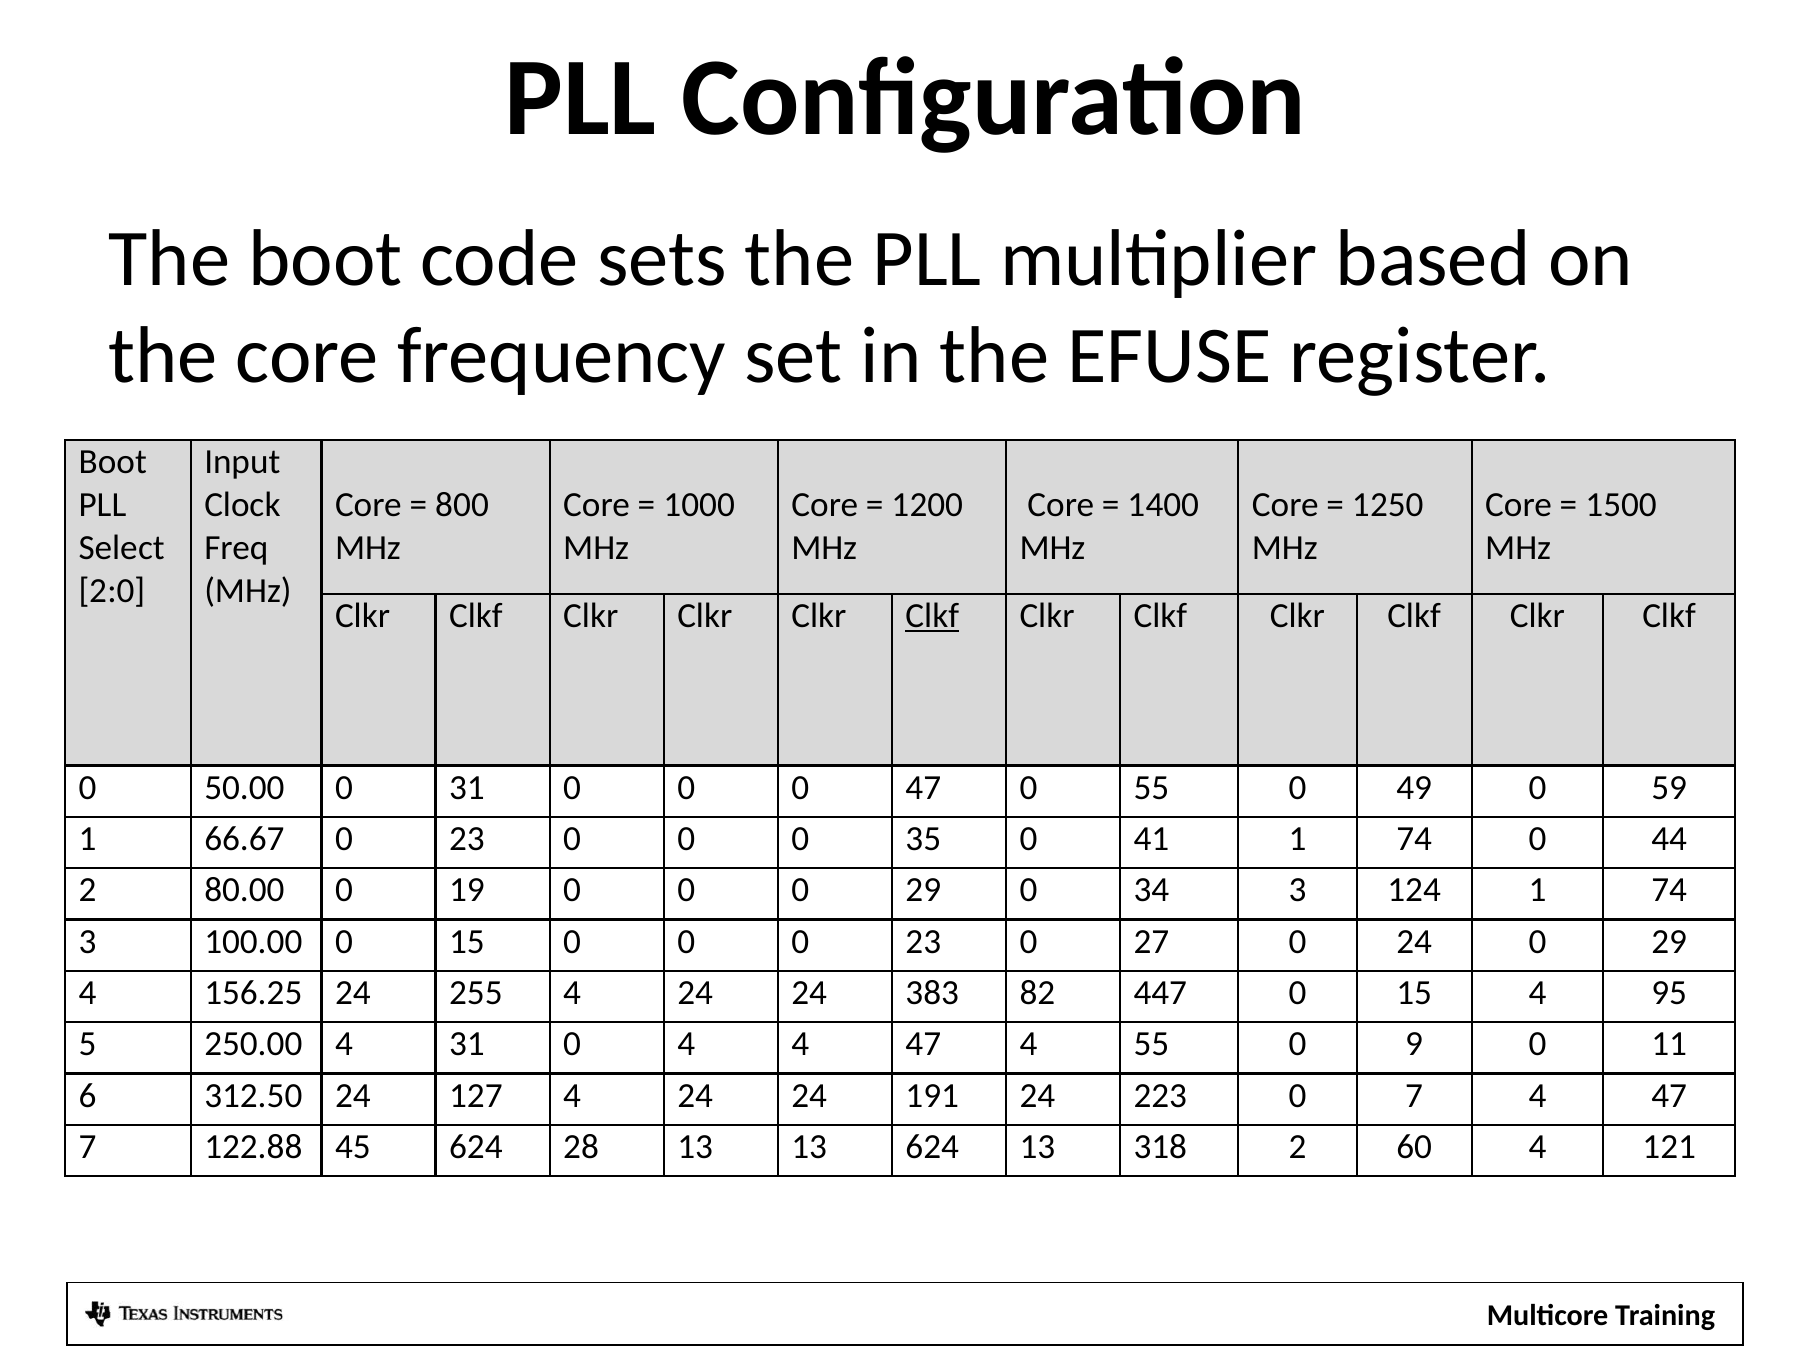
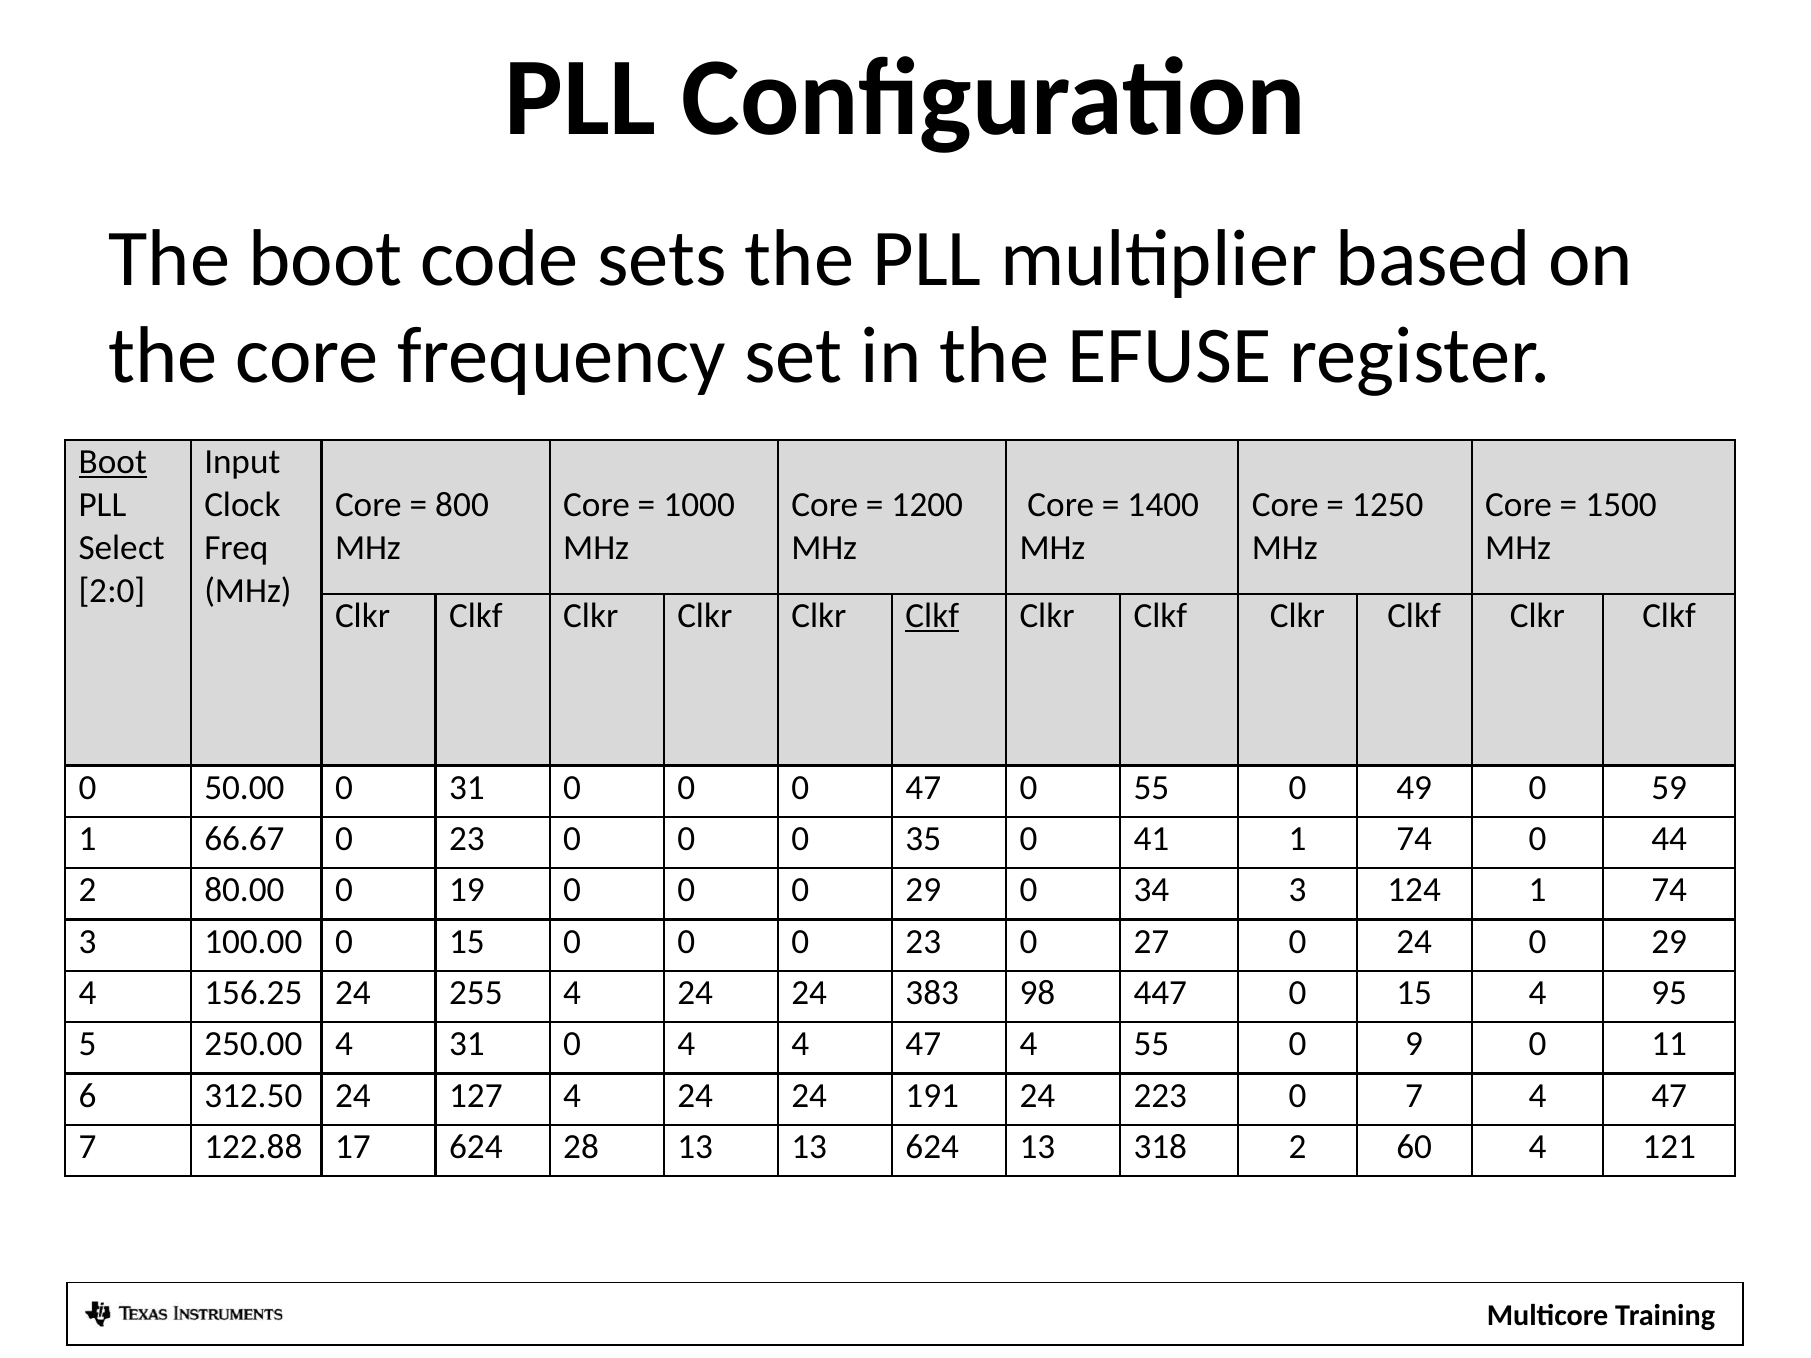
Boot at (113, 462) underline: none -> present
82: 82 -> 98
45: 45 -> 17
